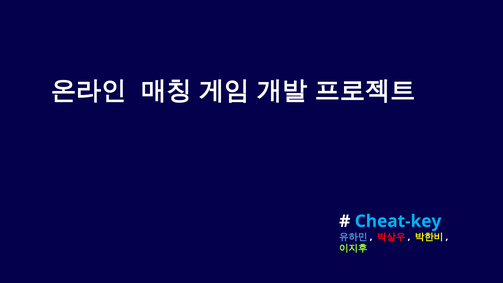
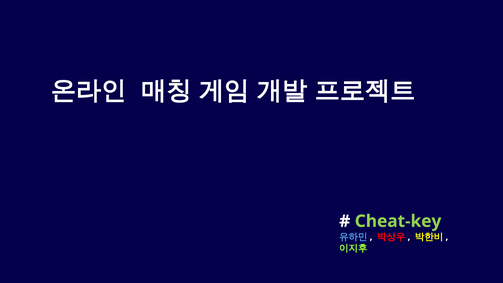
Cheat-key colour: light blue -> light green
